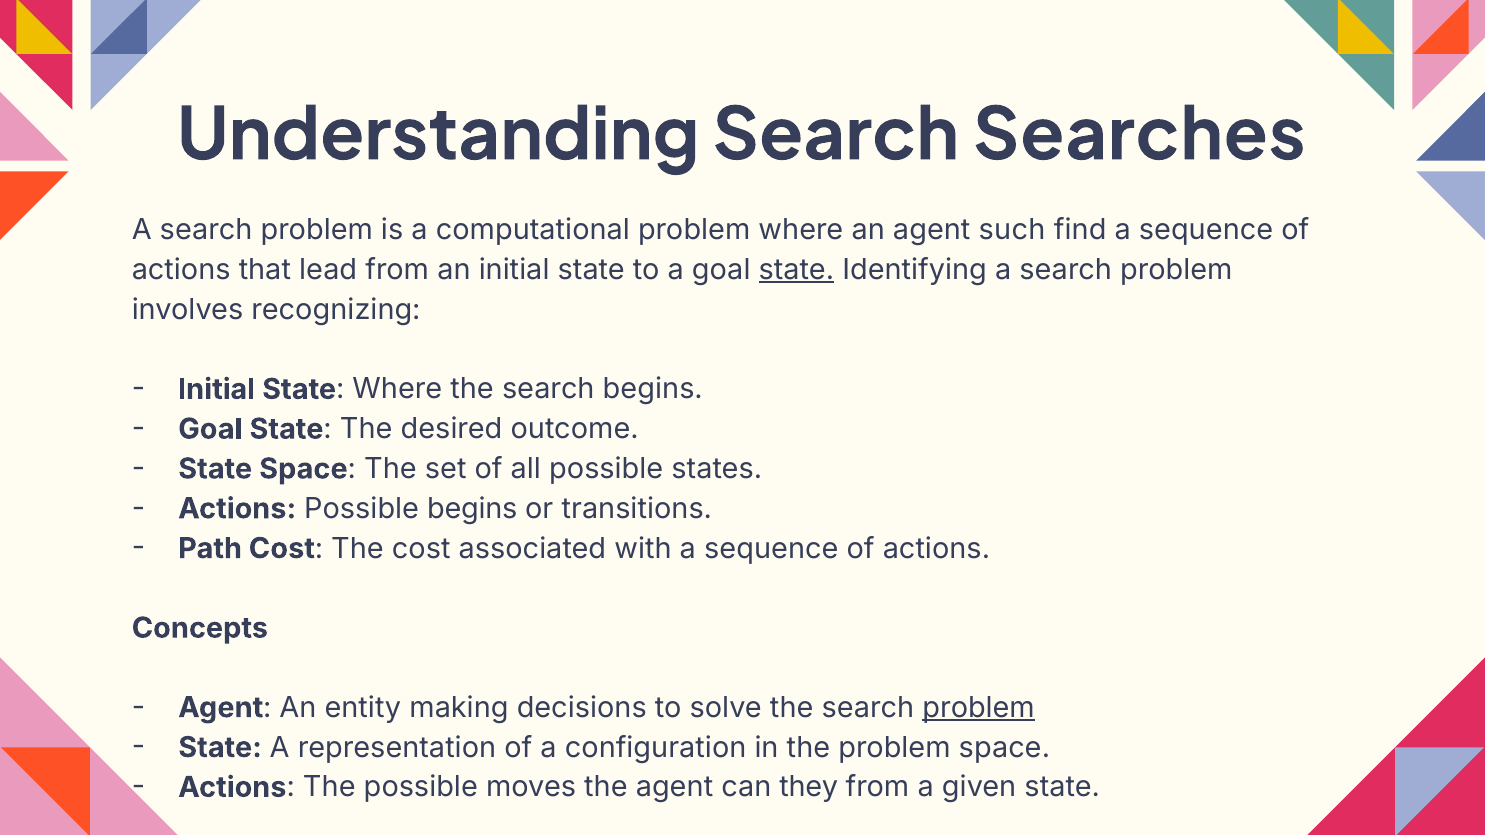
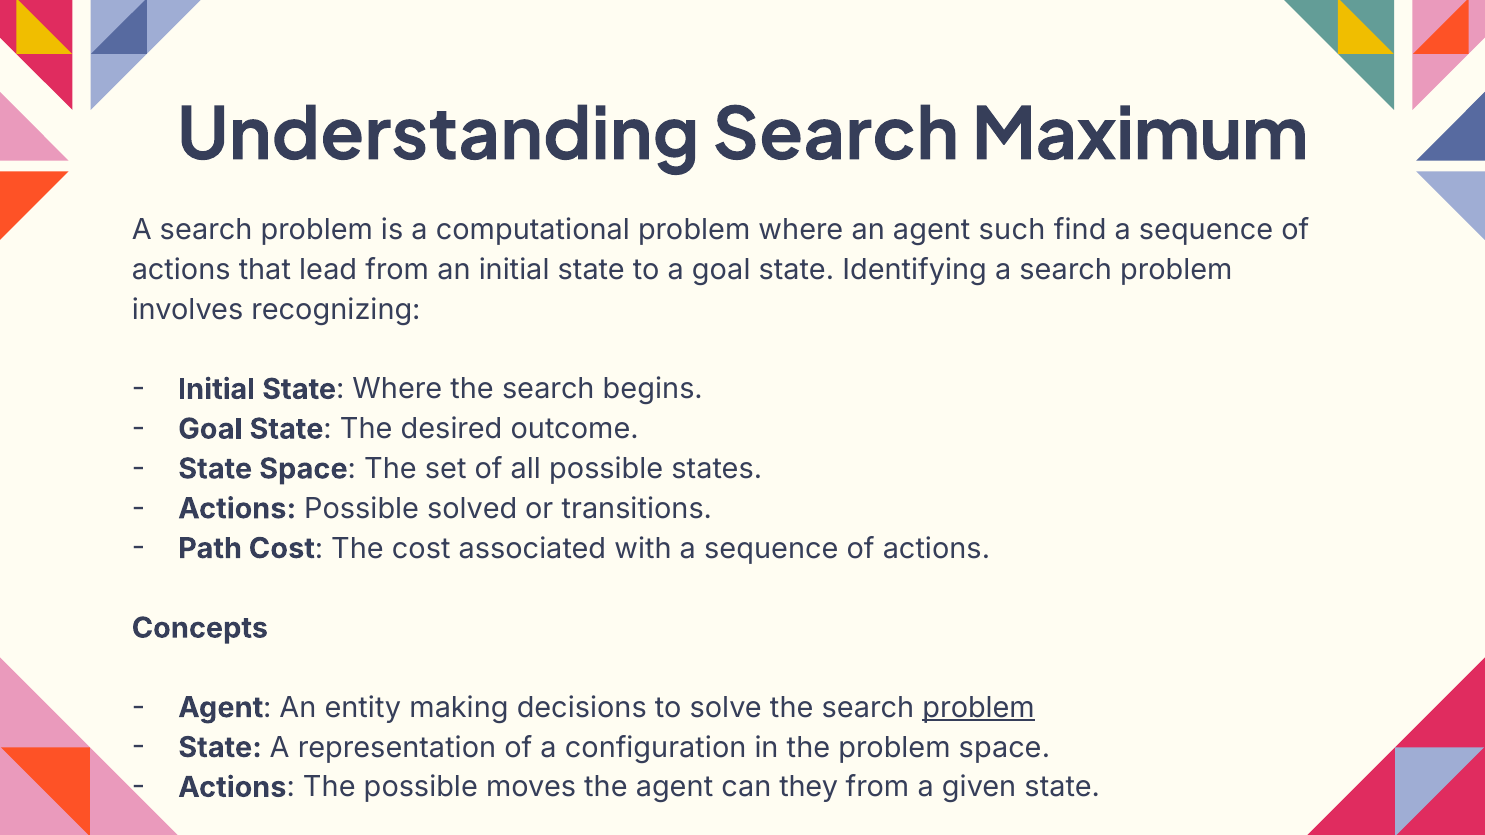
Searches: Searches -> Maximum
state at (796, 270) underline: present -> none
Possible begins: begins -> solved
